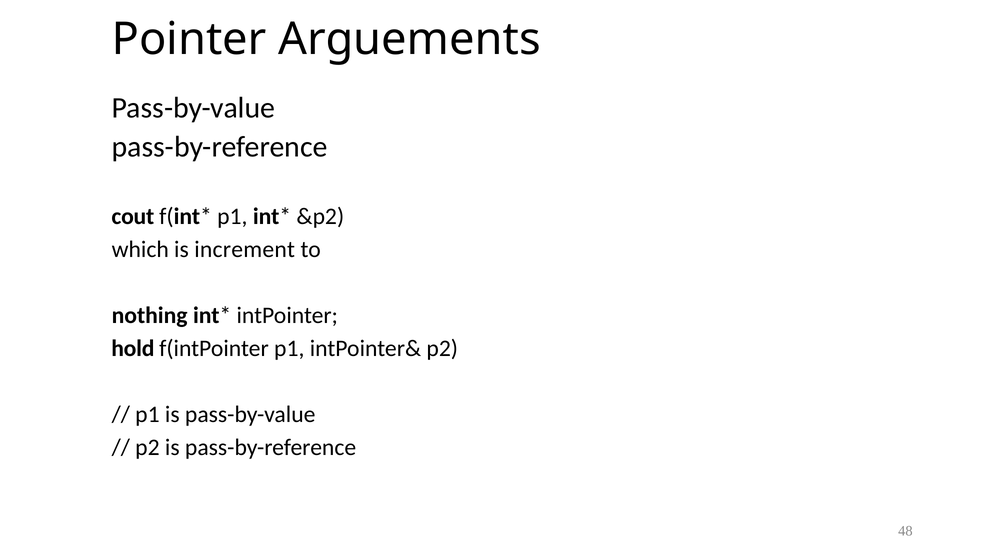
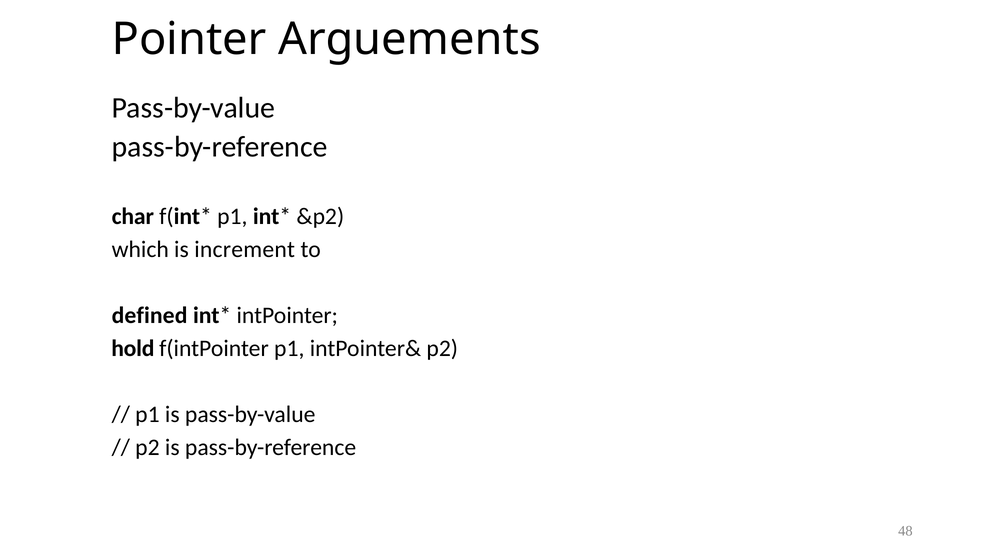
cout: cout -> char
nothing: nothing -> defined
